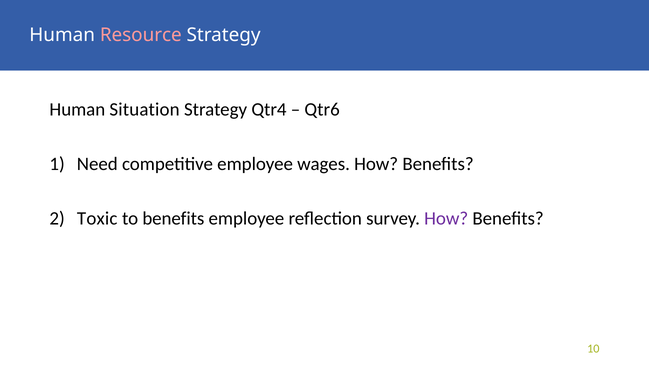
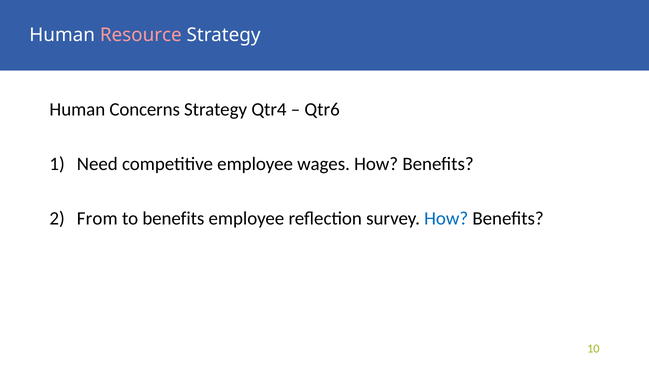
Situation: Situation -> Concerns
Toxic: Toxic -> From
How at (446, 219) colour: purple -> blue
